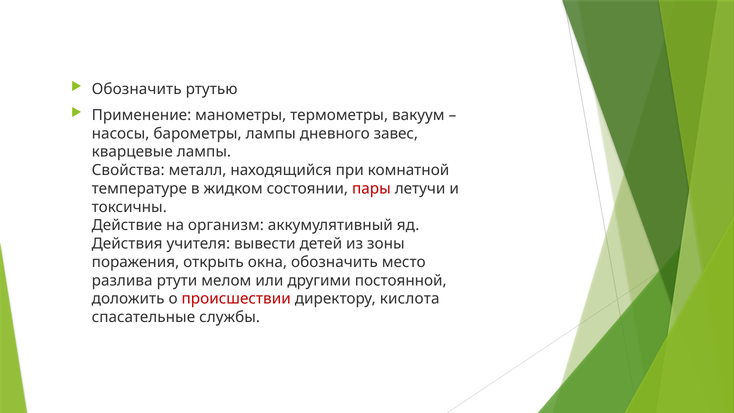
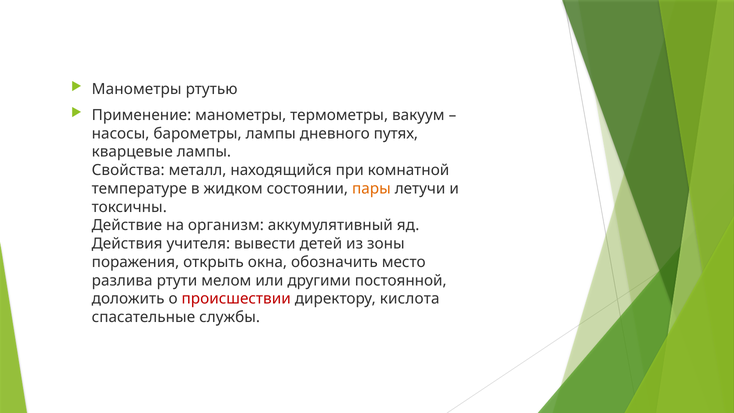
Обозначить at (137, 89): Обозначить -> Манометры
завес: завес -> путях
пары colour: red -> orange
